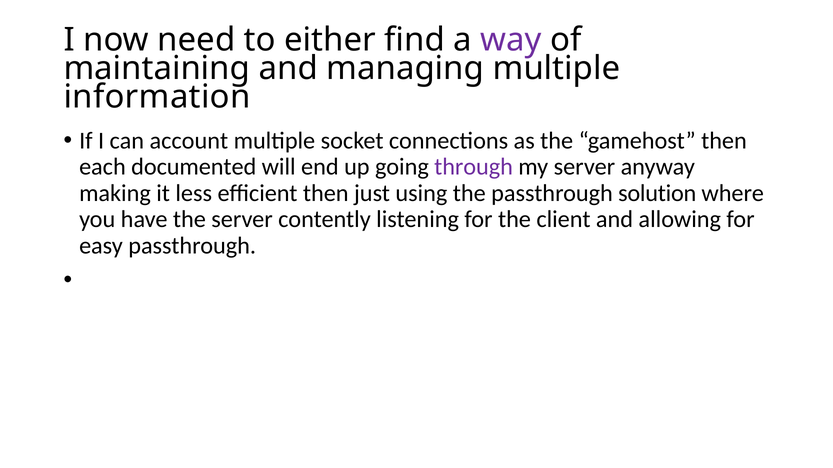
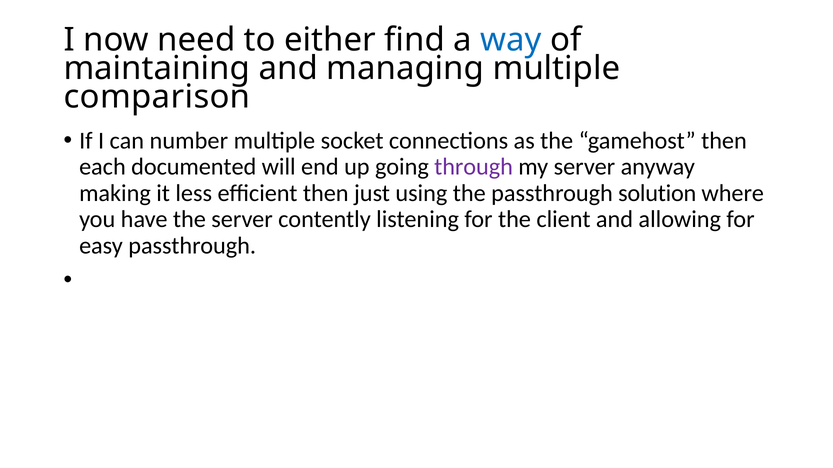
way colour: purple -> blue
information: information -> comparison
account: account -> number
